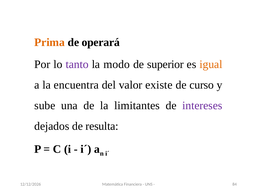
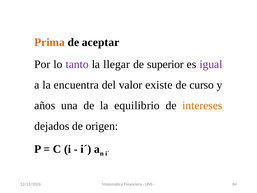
operará: operará -> aceptar
modo: modo -> llegar
igual colour: orange -> purple
sube: sube -> años
limitantes: limitantes -> equilibrio
intereses colour: purple -> orange
resulta: resulta -> origen
